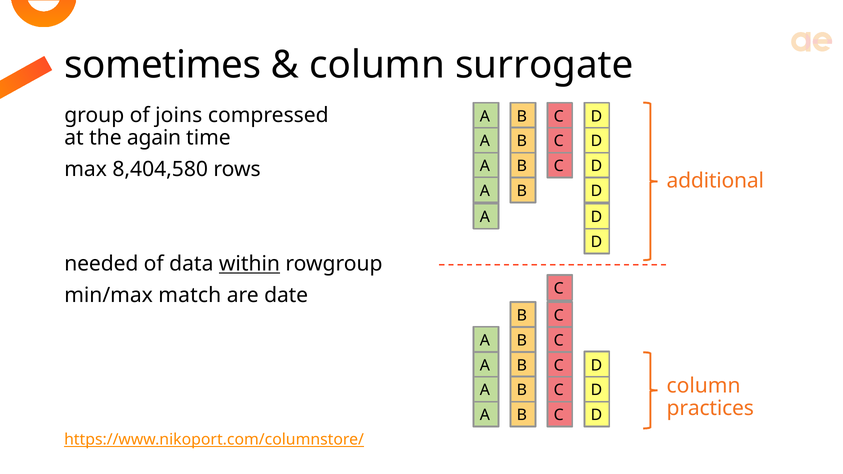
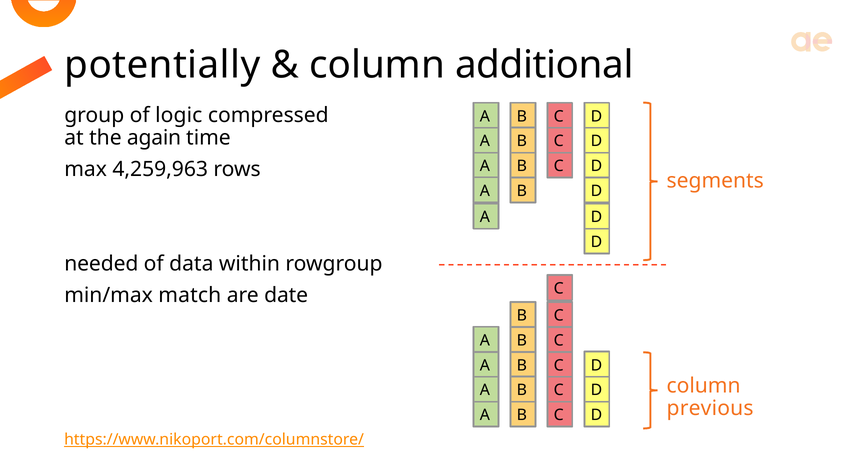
sometimes: sometimes -> potentially
surrogate: surrogate -> additional
joins: joins -> logic
8,404,580: 8,404,580 -> 4,259,963
additional: additional -> segments
within underline: present -> none
practices: practices -> previous
